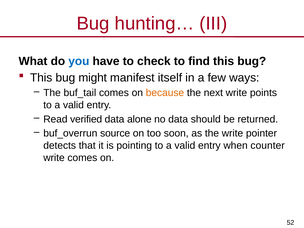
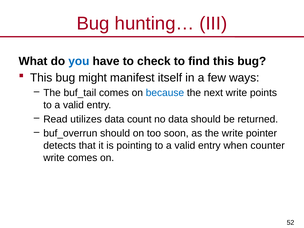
because colour: orange -> blue
verified: verified -> utilizes
alone: alone -> count
buf_overrun source: source -> should
